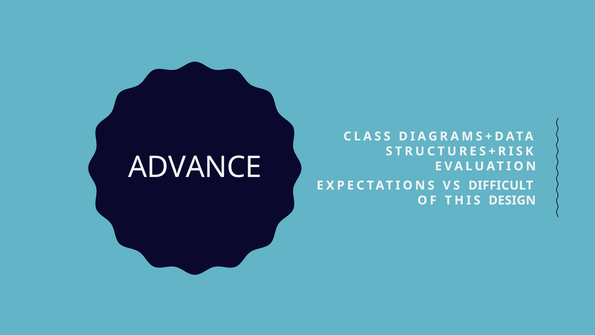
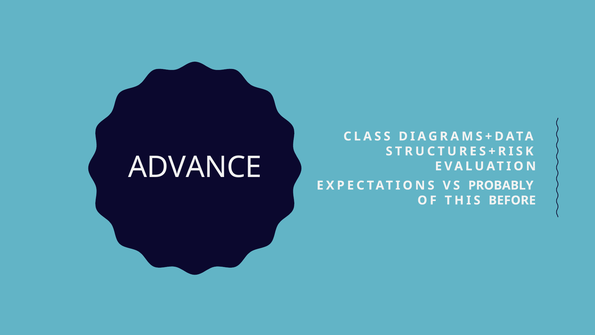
DIFFICULT: DIFFICULT -> PROBABLY
DESIGN: DESIGN -> BEFORE
